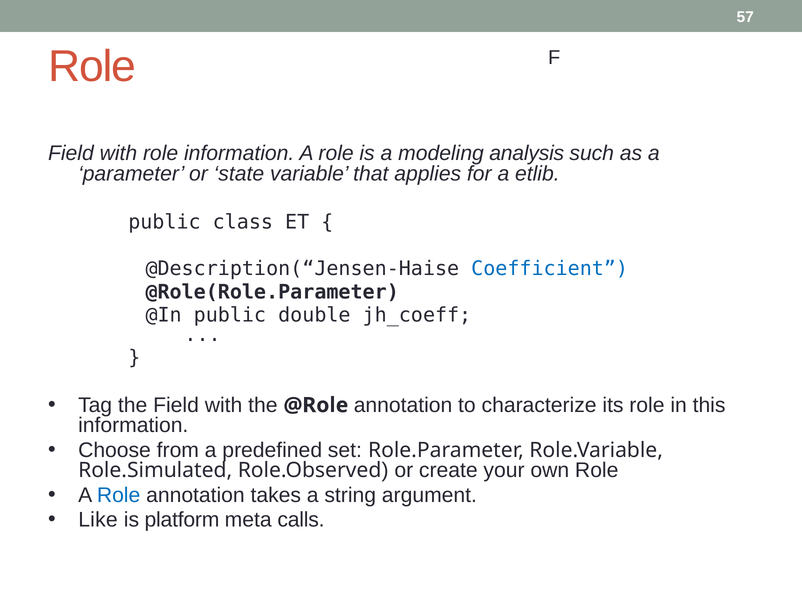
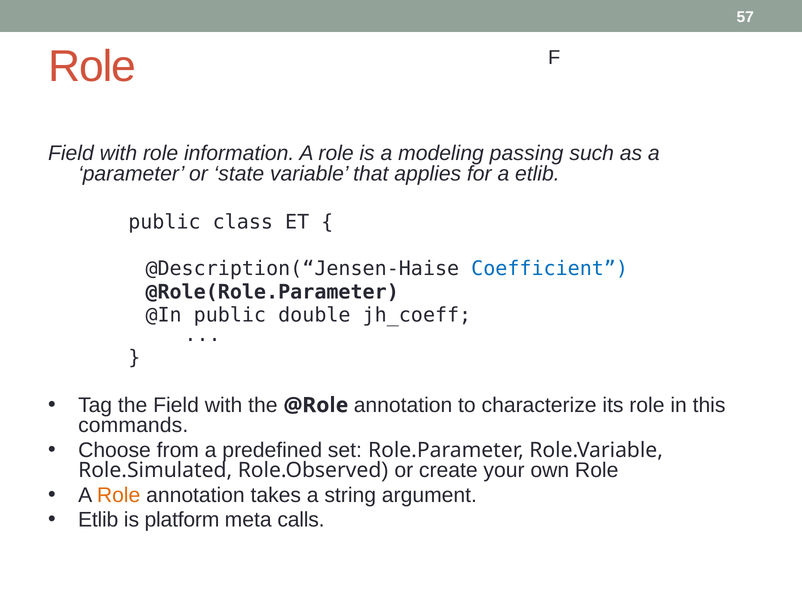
analysis: analysis -> passing
information at (133, 426): information -> commands
Role at (119, 496) colour: blue -> orange
Like at (98, 520): Like -> Etlib
